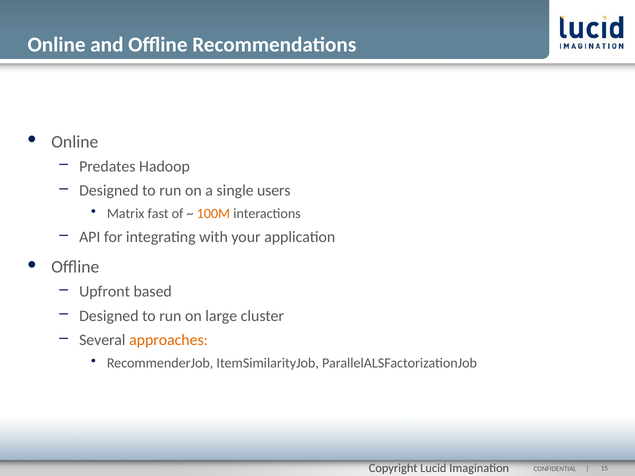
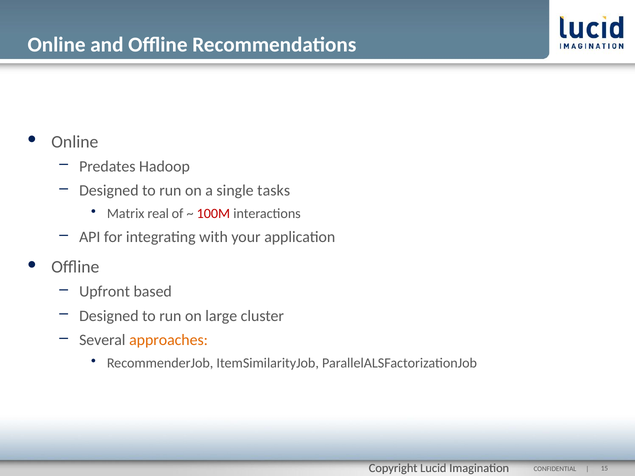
users: users -> tasks
fast: fast -> real
100M colour: orange -> red
